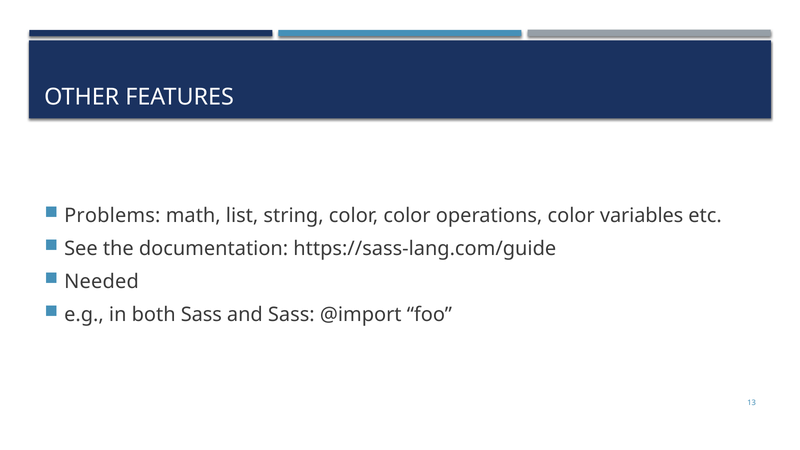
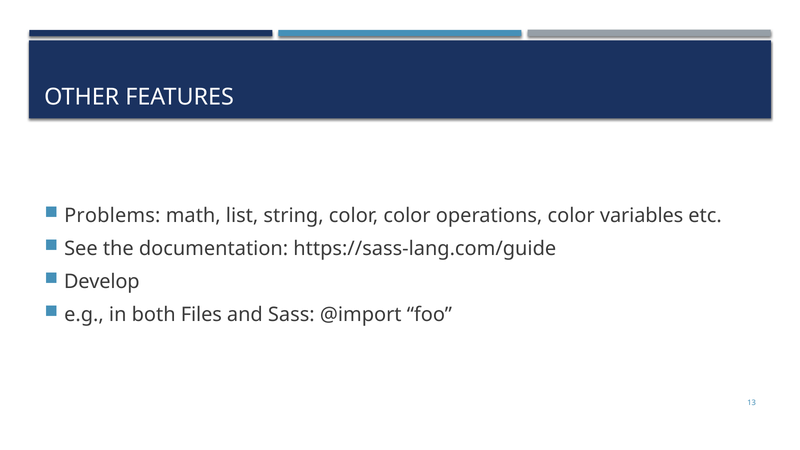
Needed: Needed -> Develop
both Sass: Sass -> Files
